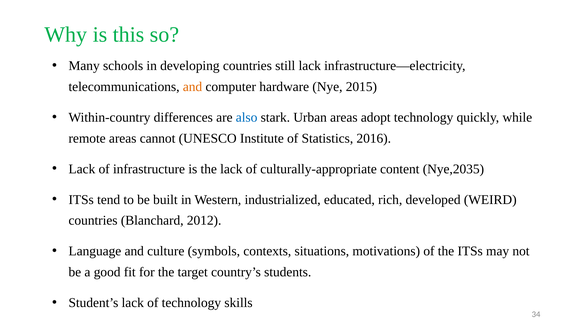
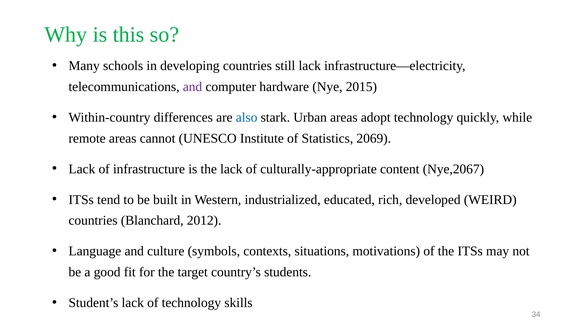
and at (193, 87) colour: orange -> purple
2016: 2016 -> 2069
Nye,2035: Nye,2035 -> Nye,2067
